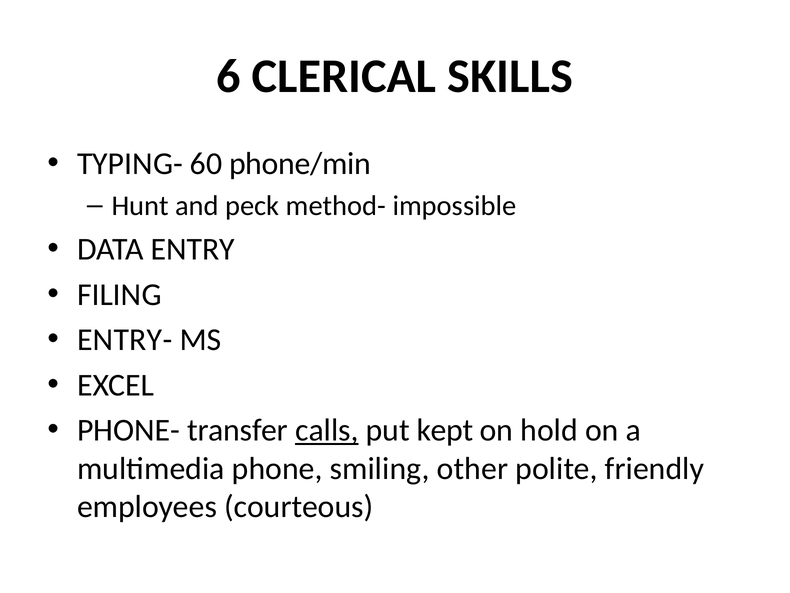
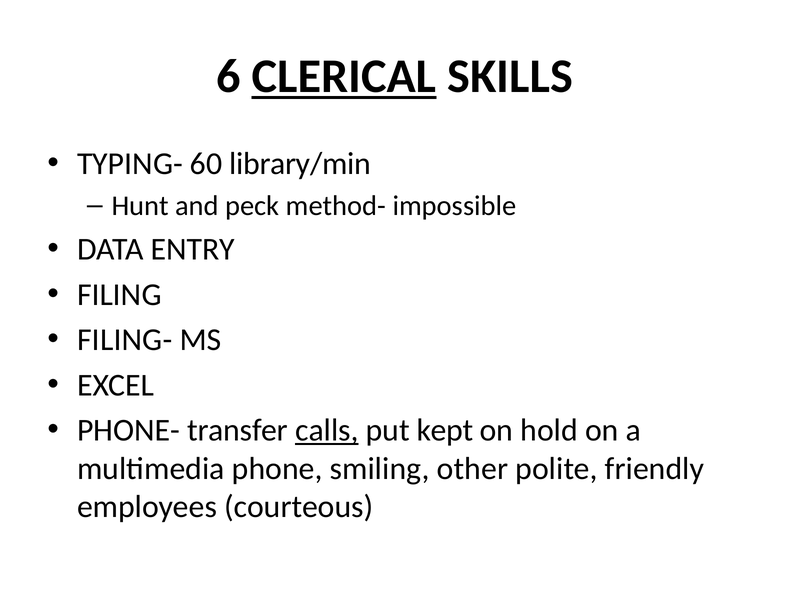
CLERICAL underline: none -> present
phone/min: phone/min -> library/min
ENTRY-: ENTRY- -> FILING-
